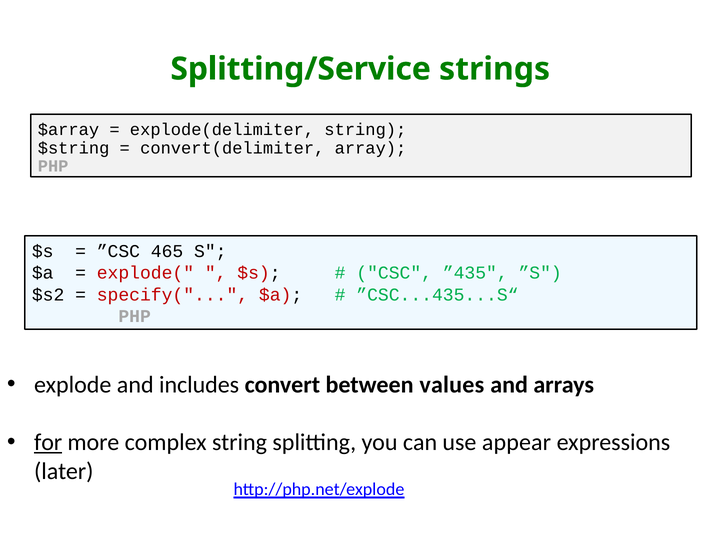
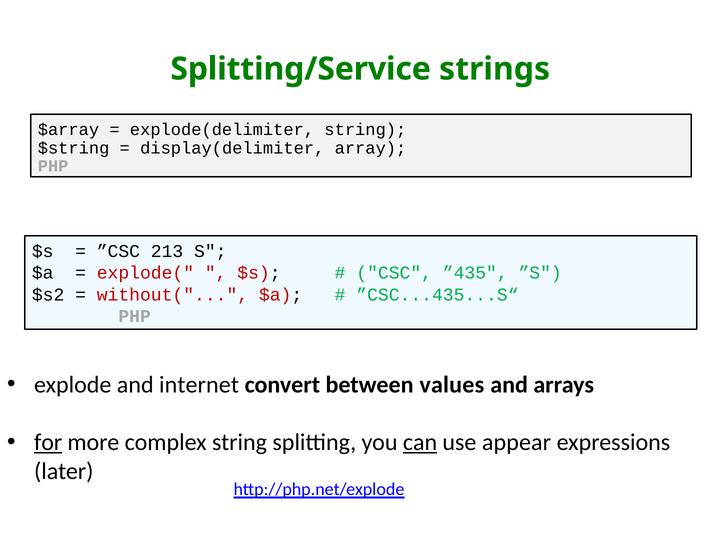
convert(delimiter: convert(delimiter -> display(delimiter
465: 465 -> 213
specify(: specify( -> without(
includes: includes -> internet
can underline: none -> present
